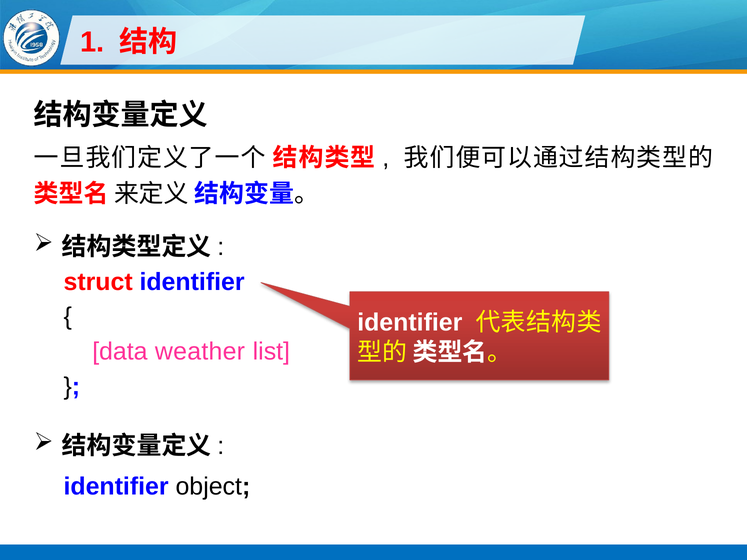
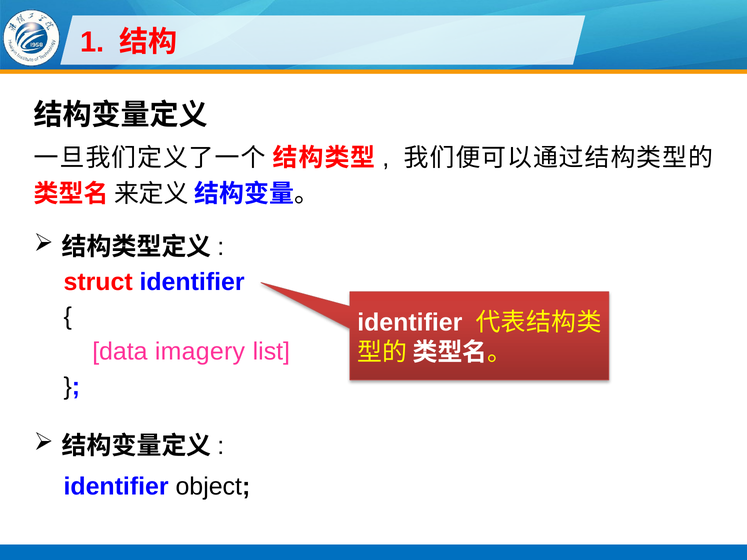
weather: weather -> imagery
